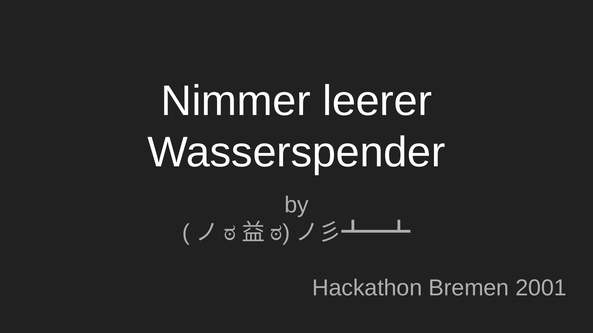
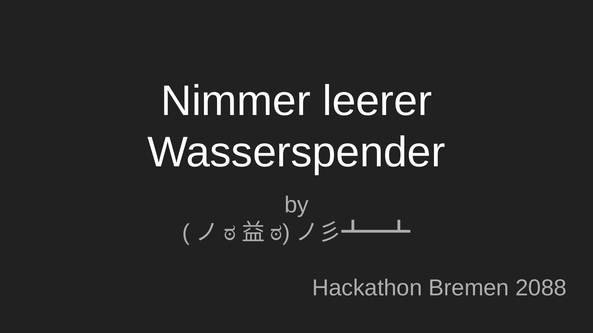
2001: 2001 -> 2088
